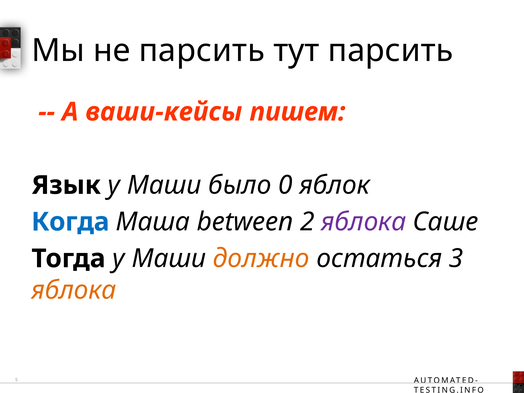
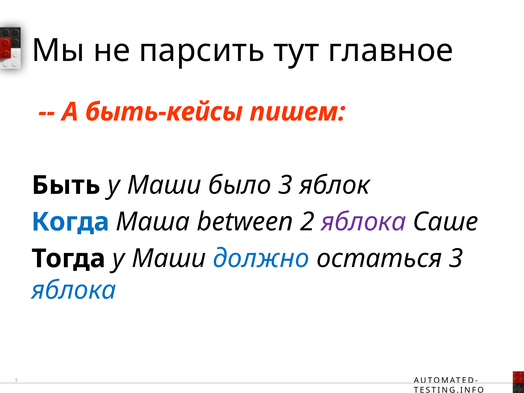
тут парсить: парсить -> главное
ваши-кейсы: ваши-кейсы -> быть-кейсы
Язык: Язык -> Быть
было 0: 0 -> 3
должно colour: orange -> blue
яблока at (74, 290) colour: orange -> blue
